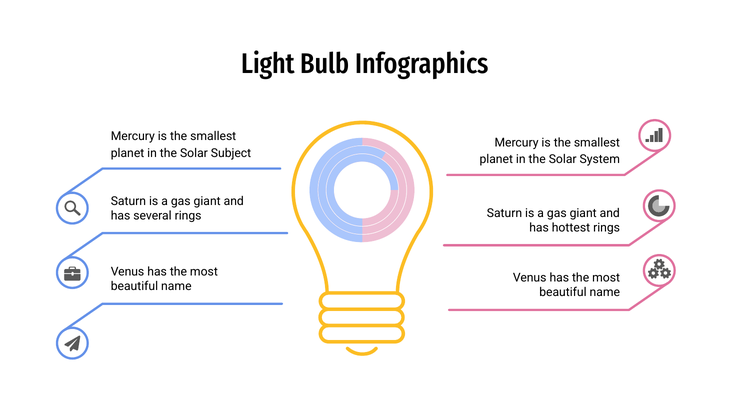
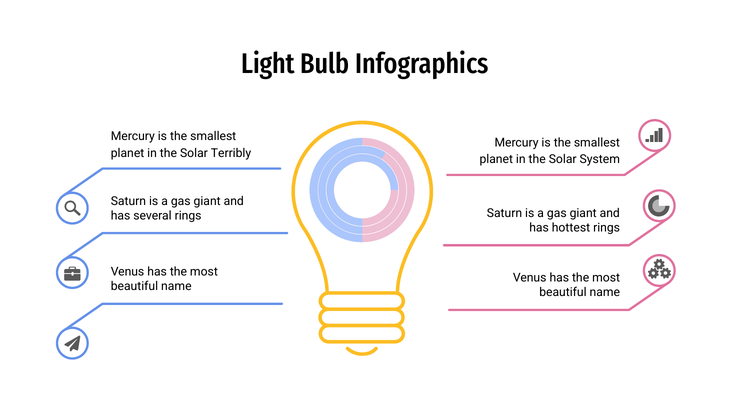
Subject: Subject -> Terribly
